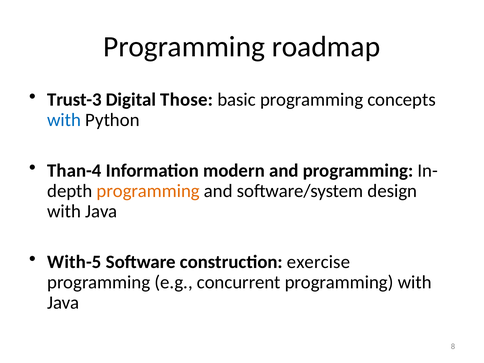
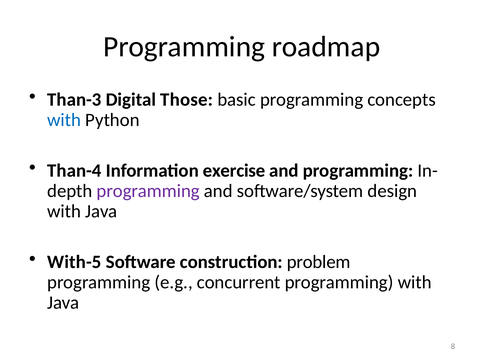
Trust-3: Trust-3 -> Than-3
modern: modern -> exercise
programming at (148, 191) colour: orange -> purple
exercise: exercise -> problem
